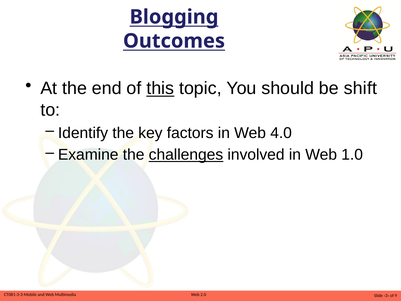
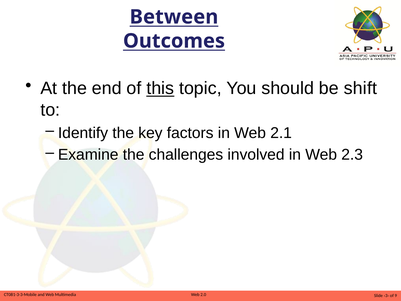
Blogging: Blogging -> Between
4.0: 4.0 -> 2.1
challenges underline: present -> none
1.0: 1.0 -> 2.3
